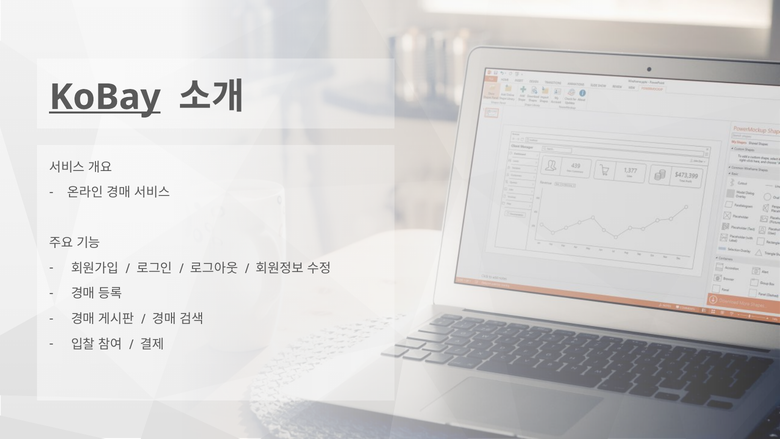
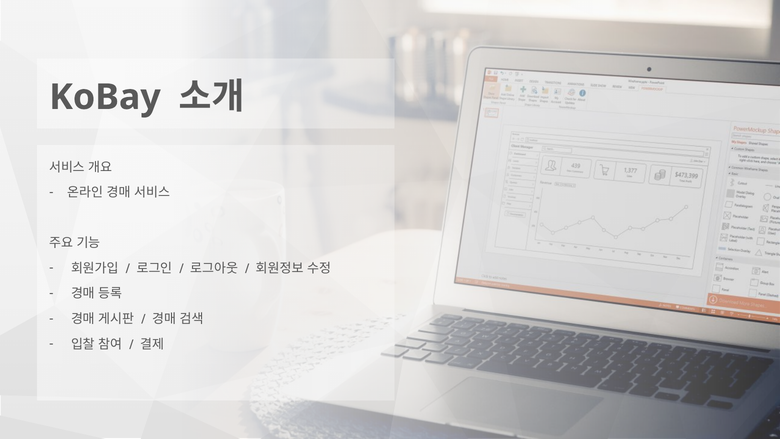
KoBay underline: present -> none
